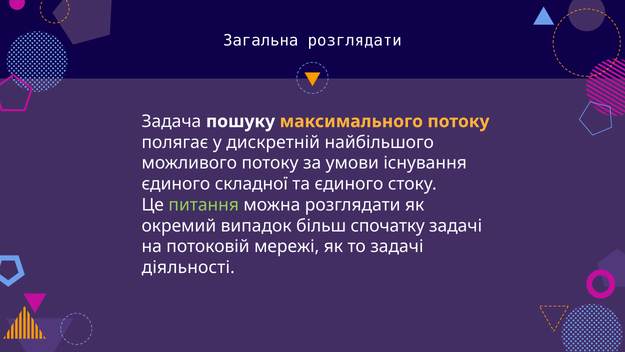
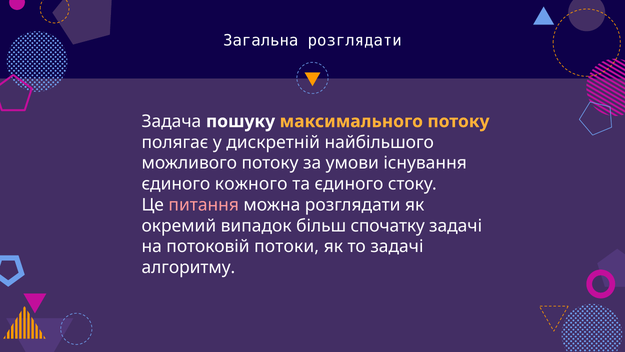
складної: складної -> кожного
питання colour: light green -> pink
мережi: мережi -> потоки
дiяльностi: дiяльностi -> алгоритму
